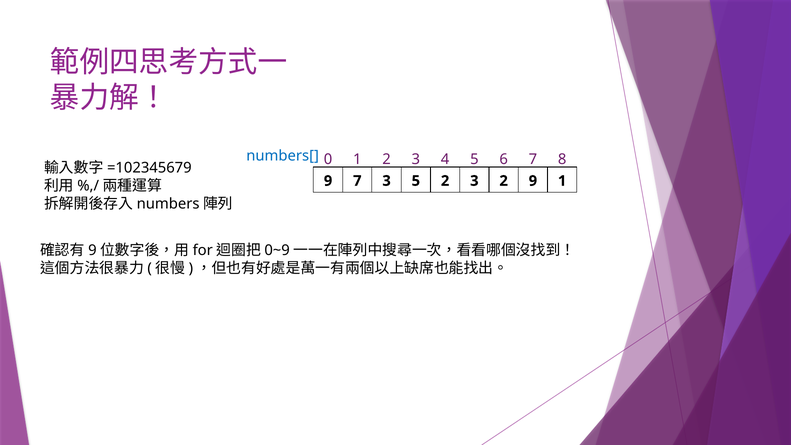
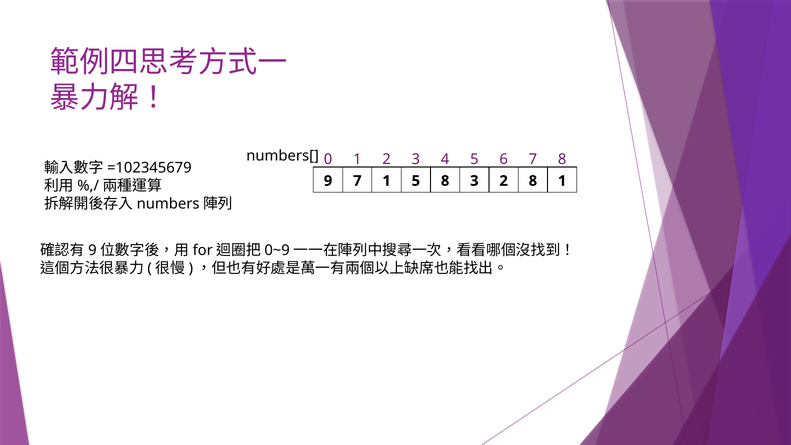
numbers[ colour: blue -> black
7 3: 3 -> 1
5 2: 2 -> 8
2 9: 9 -> 8
